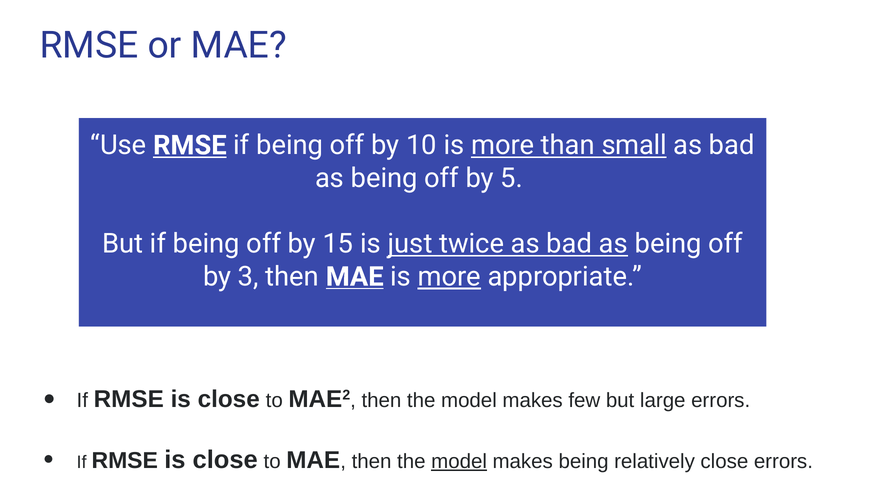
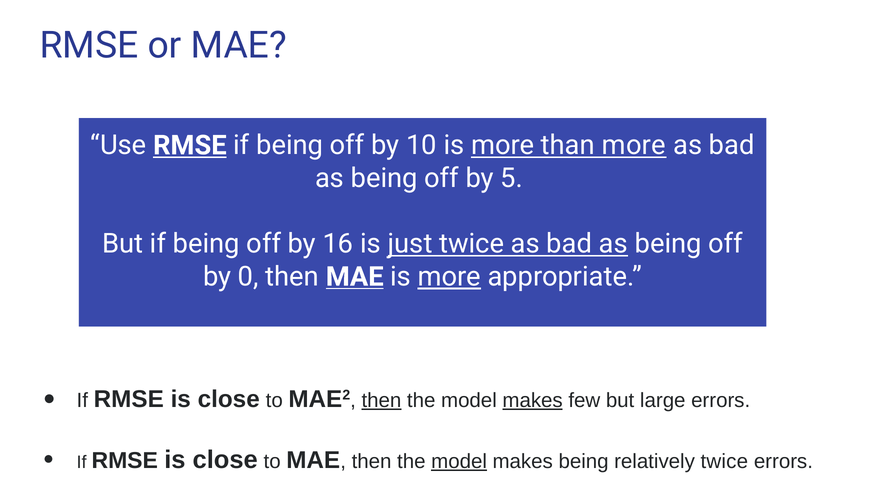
than small: small -> more
15: 15 -> 16
3: 3 -> 0
then at (381, 401) underline: none -> present
makes at (533, 401) underline: none -> present
relatively close: close -> twice
